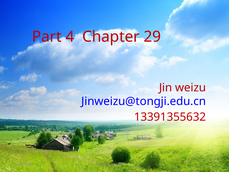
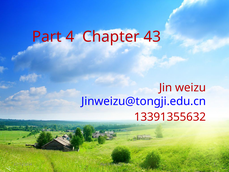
29: 29 -> 43
